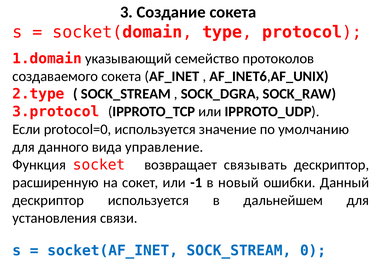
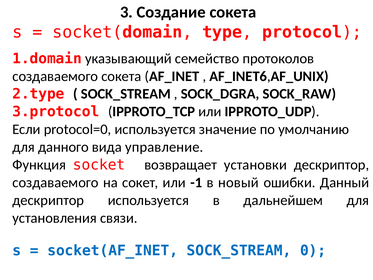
связывать: связывать -> установки
расширенную at (56, 182): расширенную -> создаваемого
